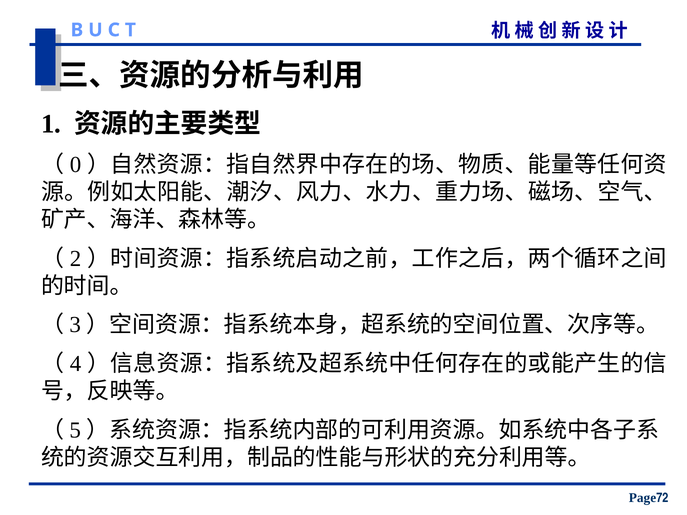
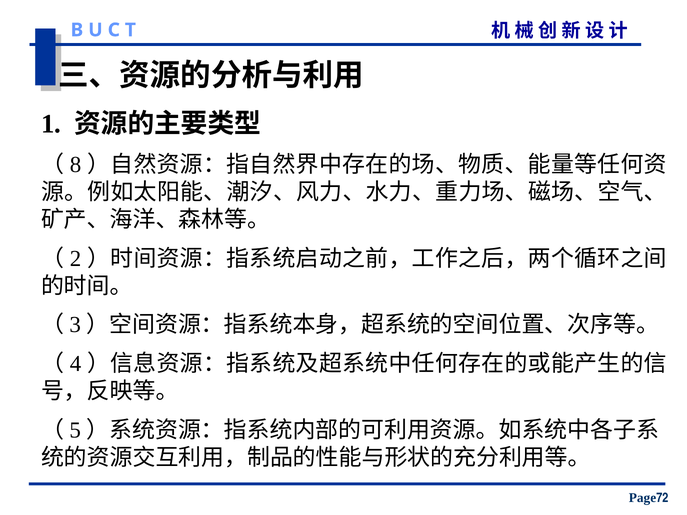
0: 0 -> 8
